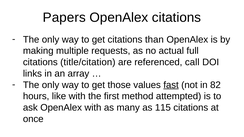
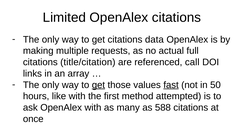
Papers: Papers -> Limited
than: than -> data
get at (98, 85) underline: none -> present
82: 82 -> 50
115: 115 -> 588
